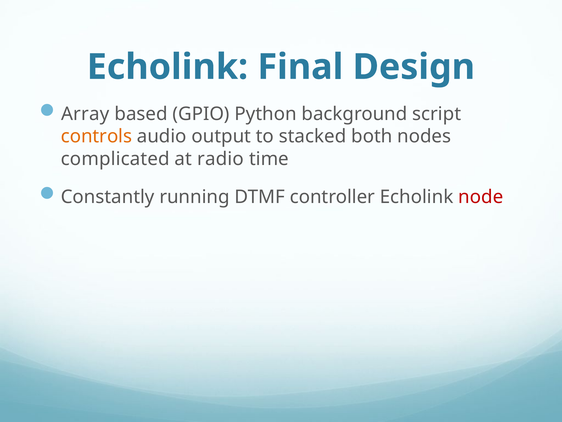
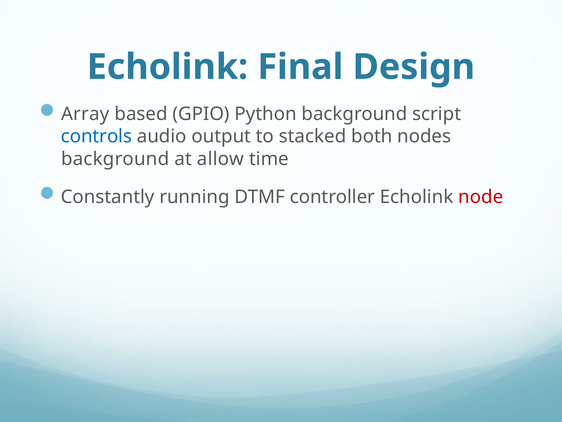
controls colour: orange -> blue
complicated at (115, 159): complicated -> background
radio: radio -> allow
